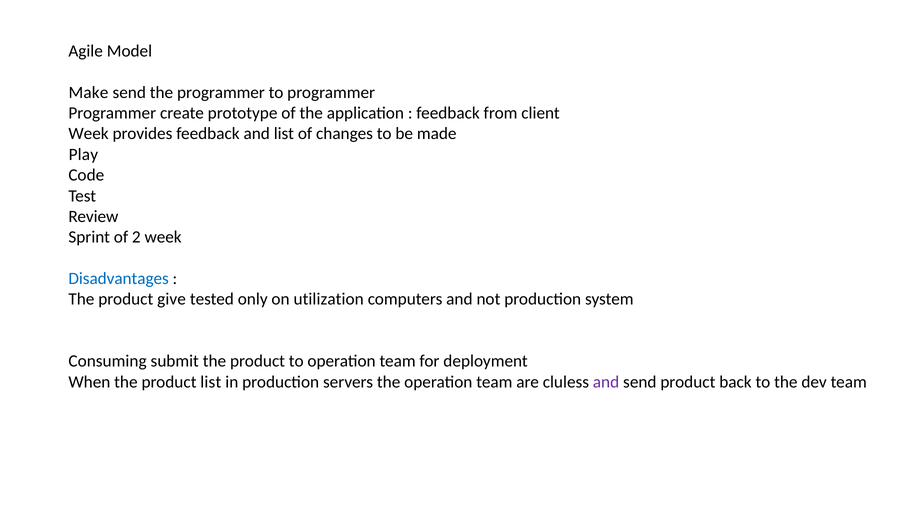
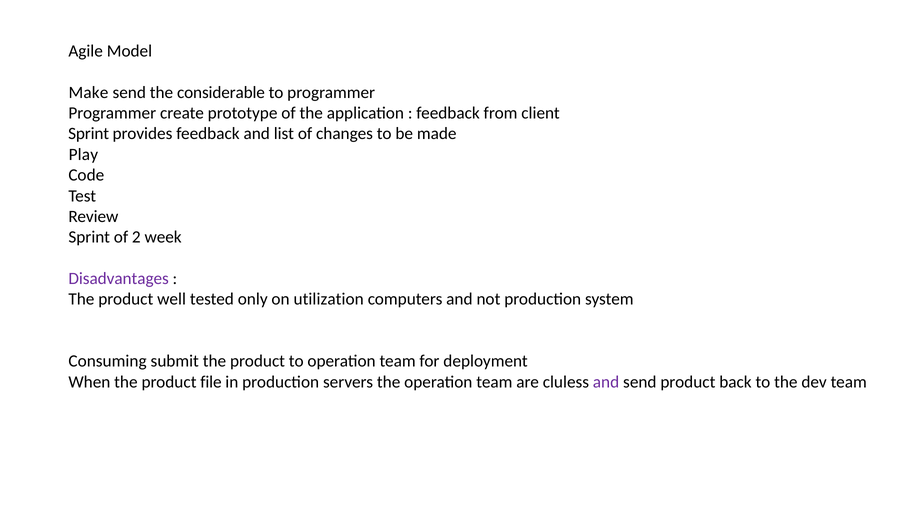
the programmer: programmer -> considerable
Week at (89, 134): Week -> Sprint
Disadvantages colour: blue -> purple
give: give -> well
product list: list -> file
